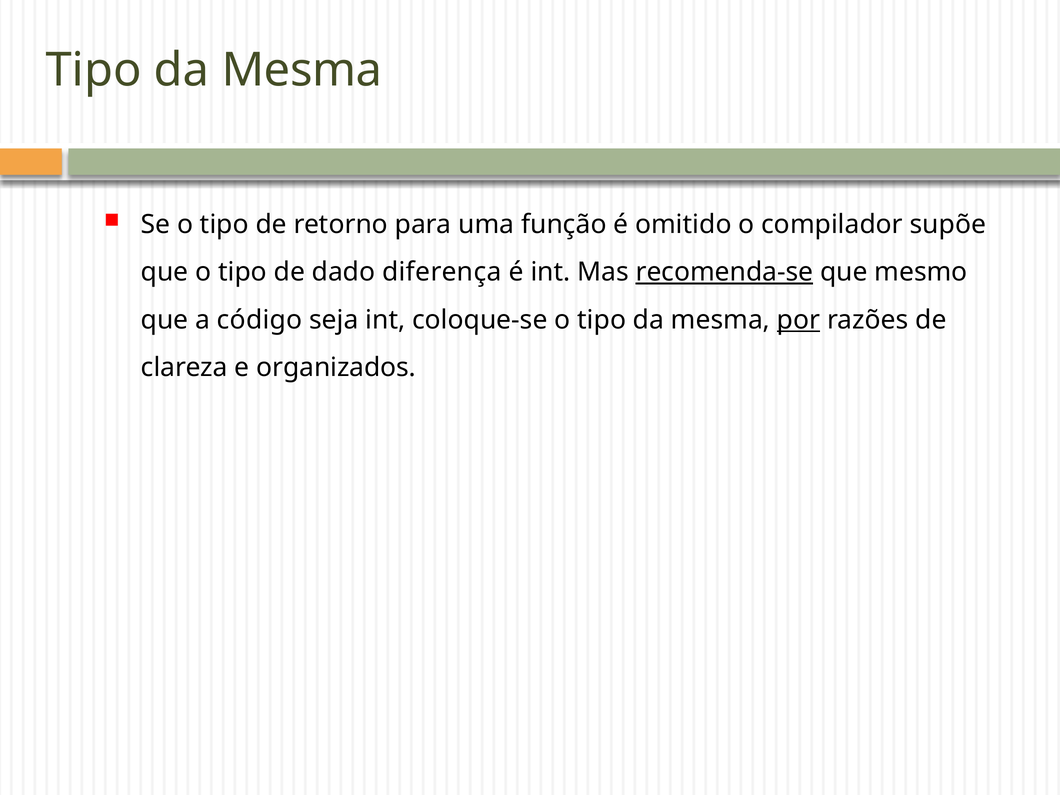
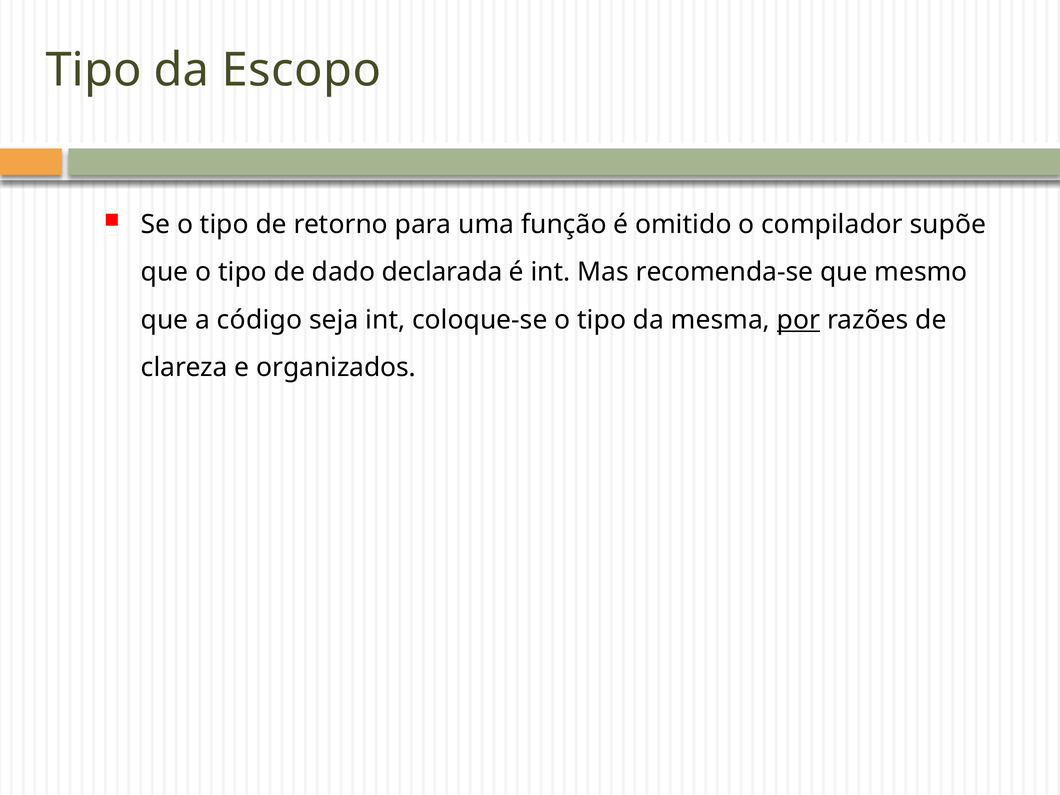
Mesma at (302, 70): Mesma -> Escopo
diferença: diferença -> declarada
recomenda-se underline: present -> none
